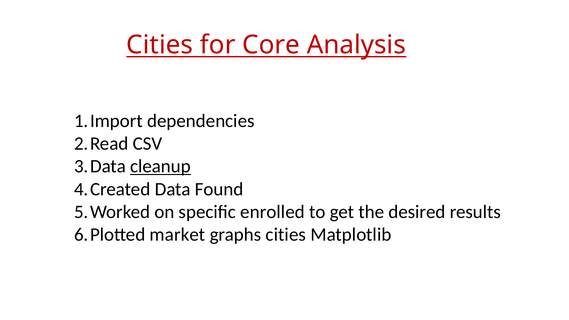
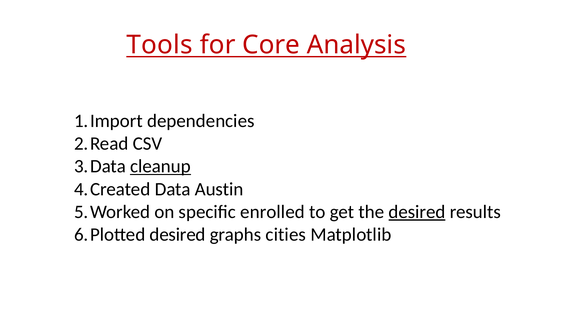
Cities at (160, 45): Cities -> Tools
Found: Found -> Austin
desired at (417, 212) underline: none -> present
market at (177, 235): market -> desired
